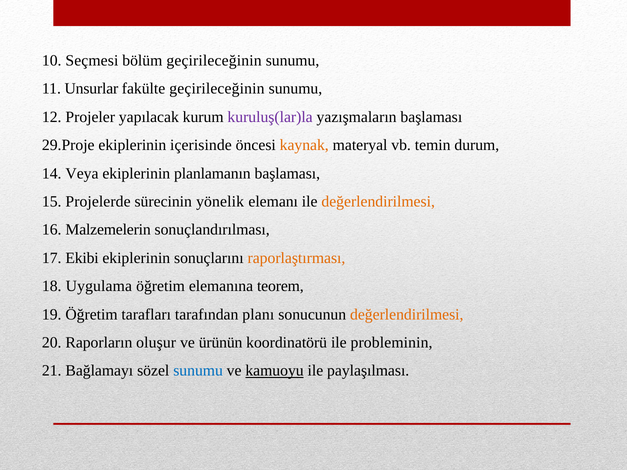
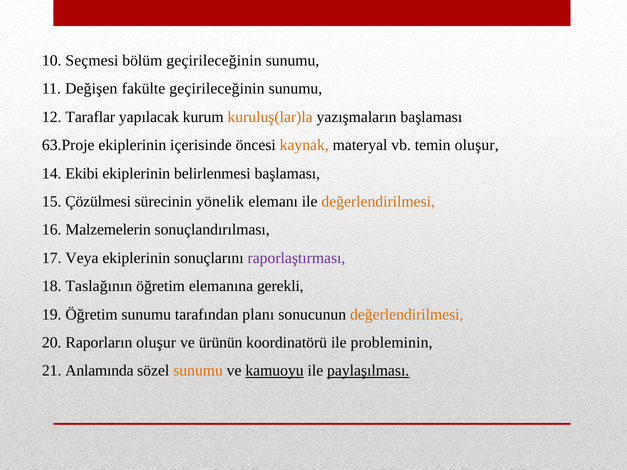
Unsurlar: Unsurlar -> Değişen
Projeler: Projeler -> Taraflar
kuruluş(lar)la colour: purple -> orange
29.Proje: 29.Proje -> 63.Proje
temin durum: durum -> oluşur
Veya: Veya -> Ekibi
planlamanın: planlamanın -> belirlenmesi
Projelerde: Projelerde -> Çözülmesi
Ekibi: Ekibi -> Veya
raporlaştırması colour: orange -> purple
Uygulama: Uygulama -> Taslağının
teorem: teorem -> gerekli
Öğretim tarafları: tarafları -> sunumu
Bağlamayı: Bağlamayı -> Anlamında
sunumu at (198, 371) colour: blue -> orange
paylaşılması underline: none -> present
